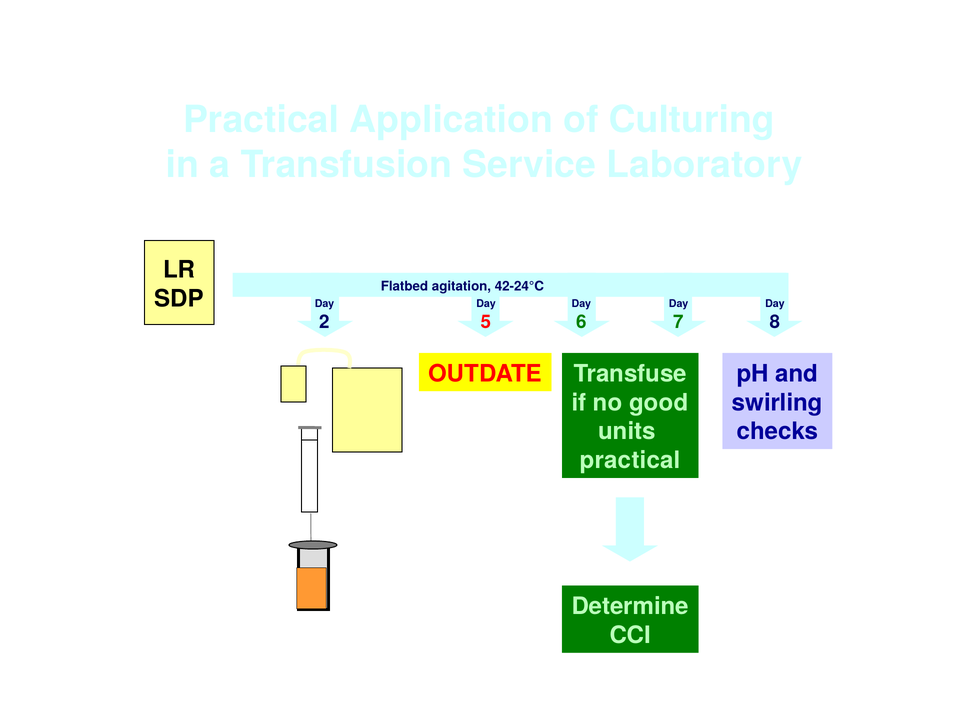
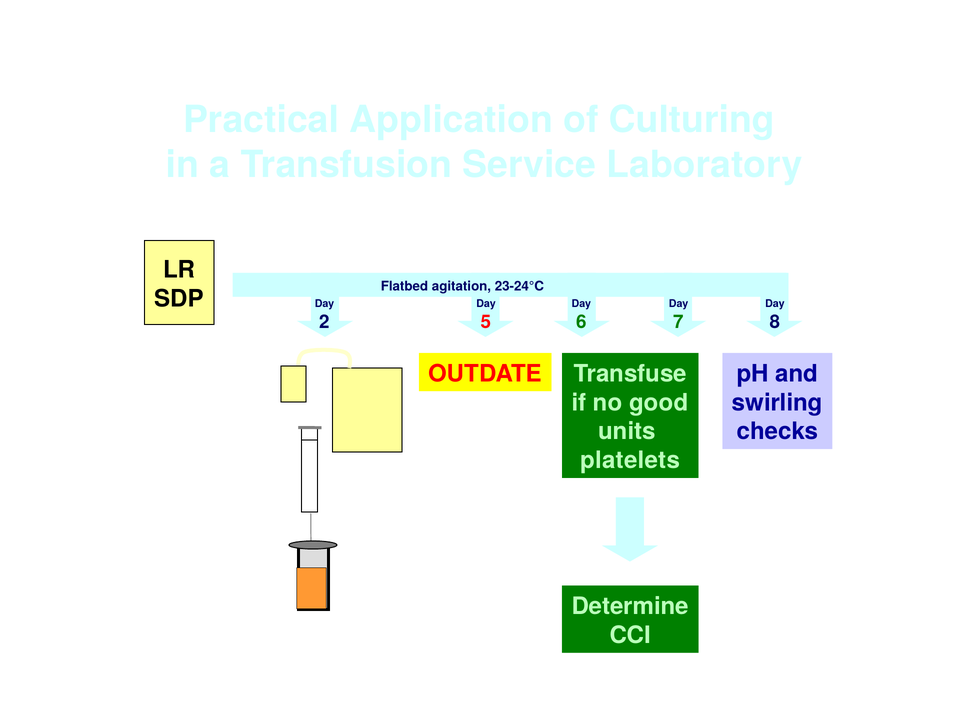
42-24°C: 42-24°C -> 23-24°C
practical at (630, 461): practical -> platelets
